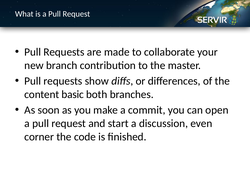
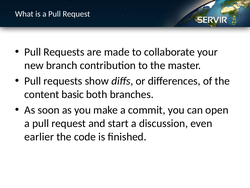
corner: corner -> earlier
